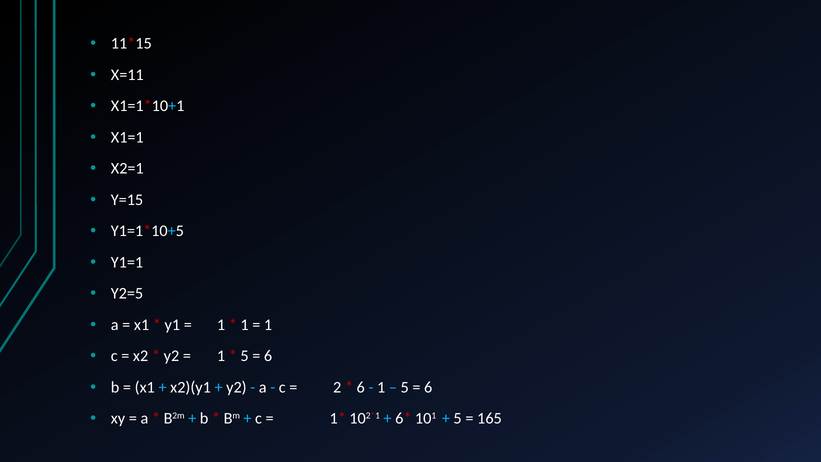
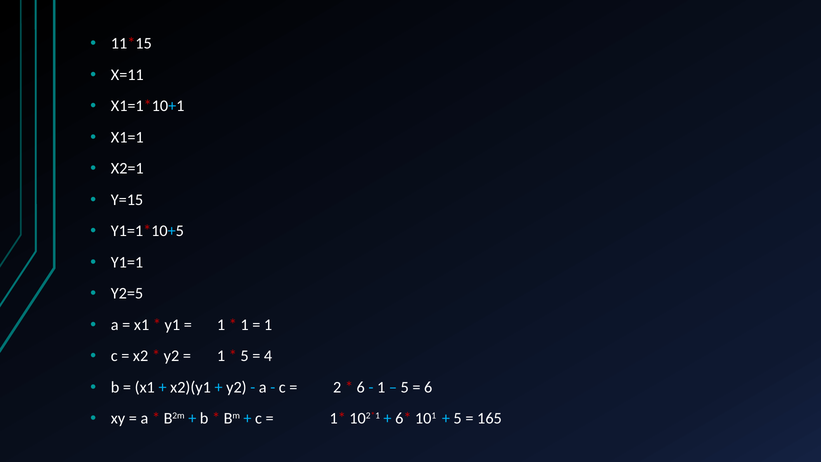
6 at (268, 356): 6 -> 4
